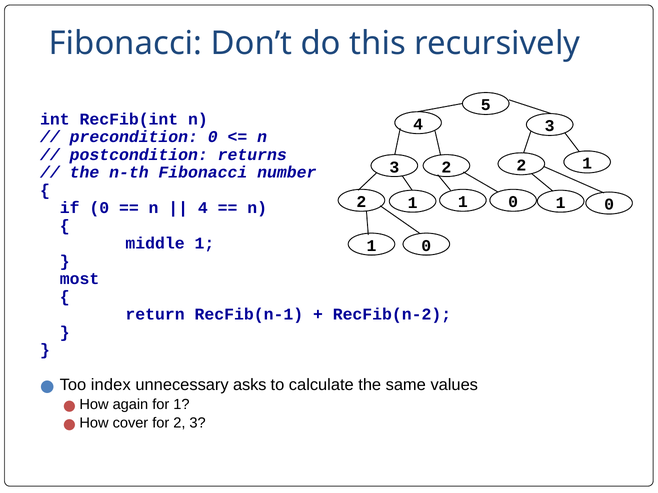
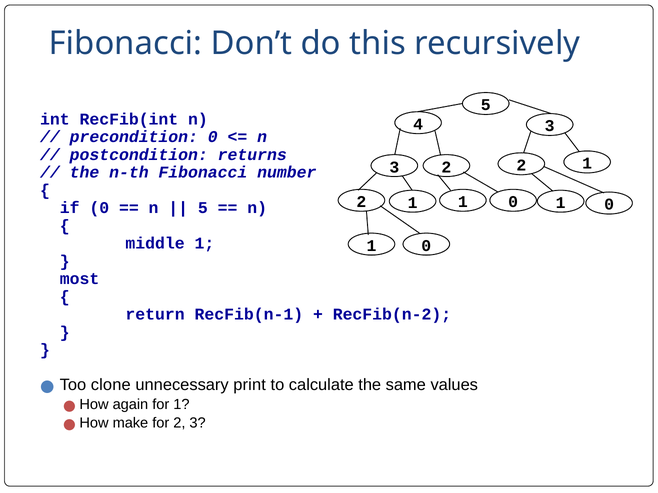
4 at (203, 208): 4 -> 5
index: index -> clone
asks: asks -> print
cover: cover -> make
